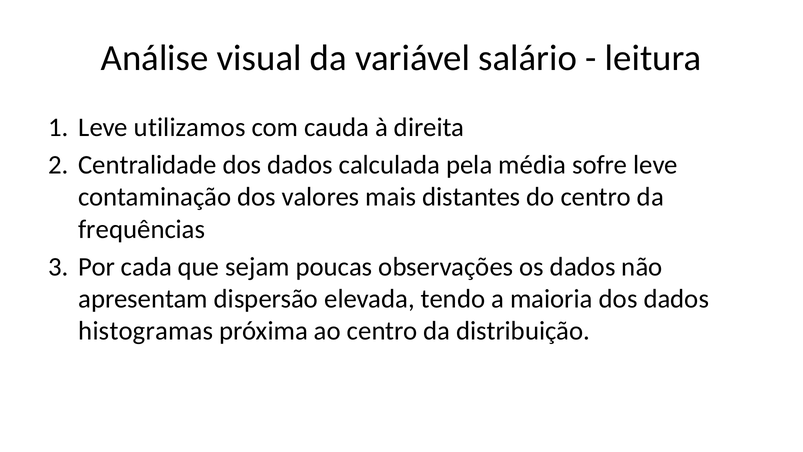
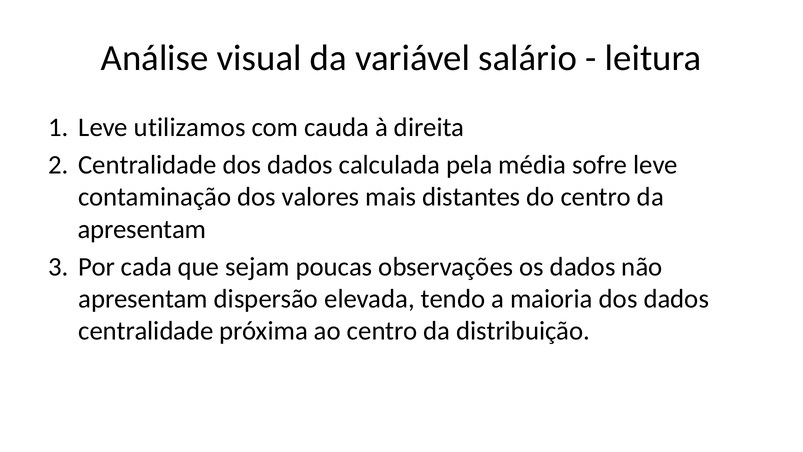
frequências at (142, 229): frequências -> apresentam
histogramas at (146, 331): histogramas -> centralidade
